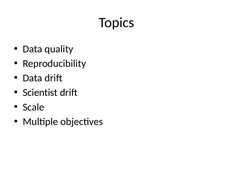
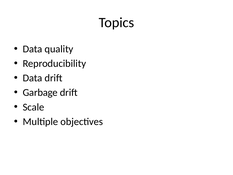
Scientist: Scientist -> Garbage
